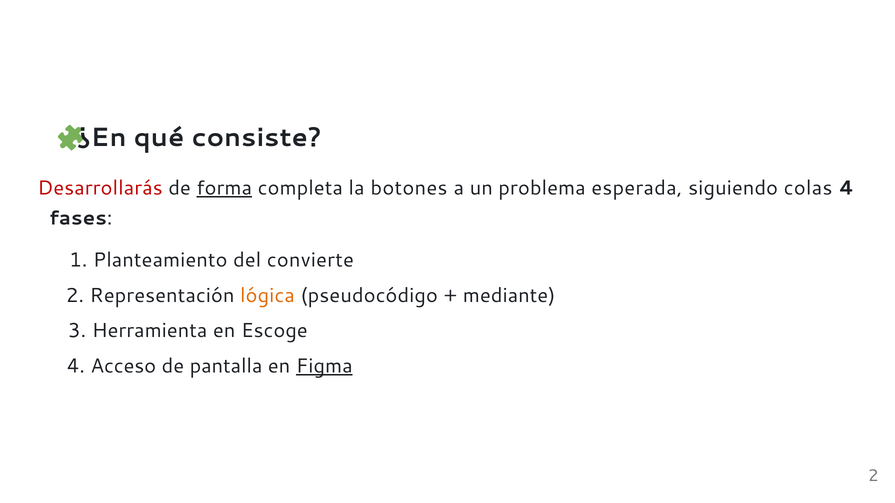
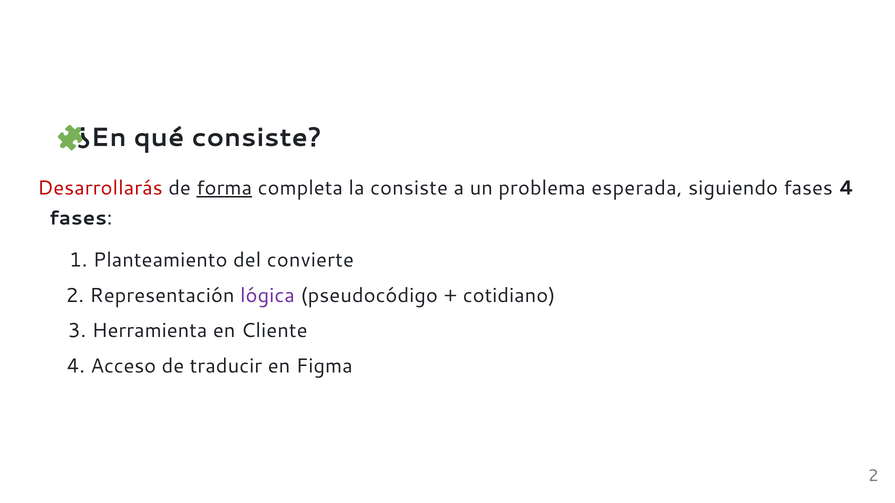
la botones: botones -> consiste
siguiendo colas: colas -> fases
lógica colour: orange -> purple
mediante: mediante -> cotidiano
Escoge: Escoge -> Cliente
pantalla: pantalla -> traducir
Figma underline: present -> none
